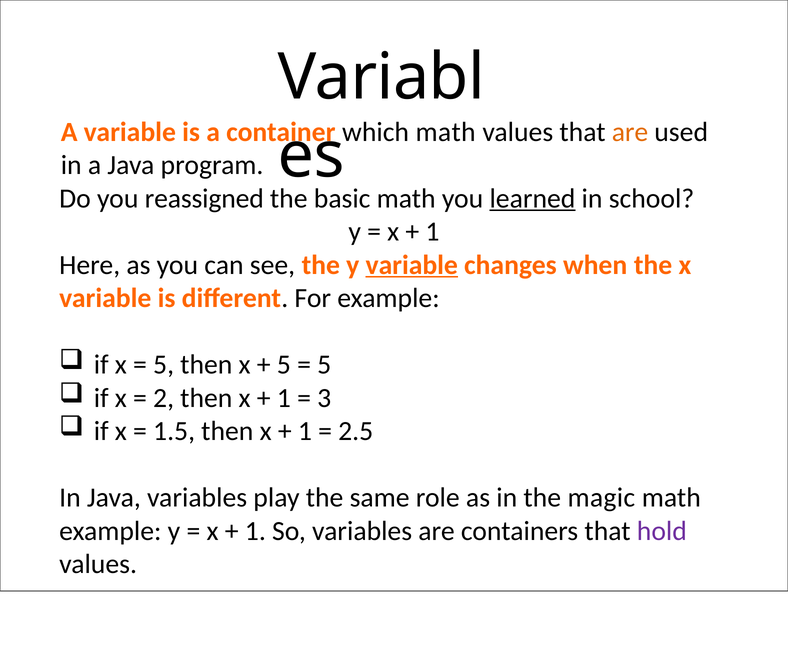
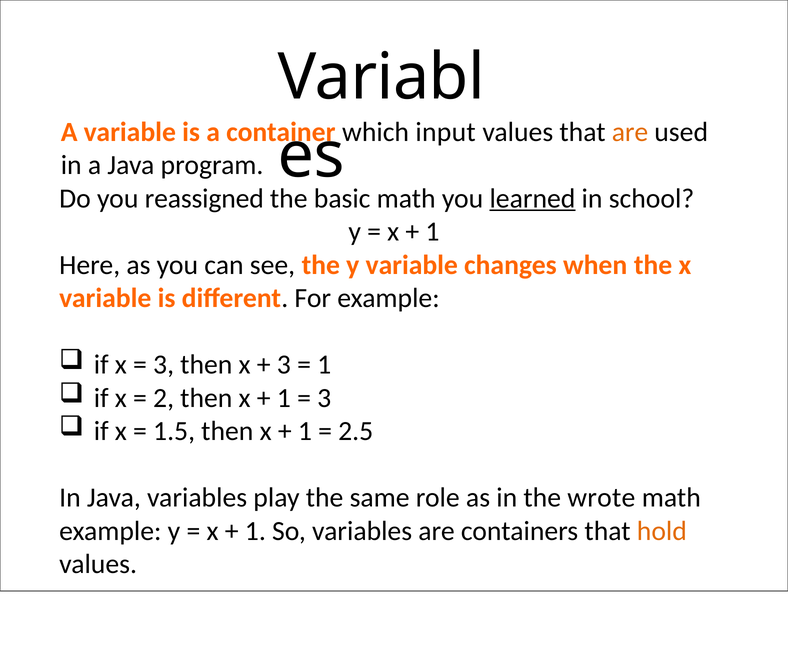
which math: math -> input
variable at (412, 265) underline: present -> none
5 at (164, 365): 5 -> 3
5 at (284, 365): 5 -> 3
5 at (324, 365): 5 -> 1
magic: magic -> wrote
hold colour: purple -> orange
